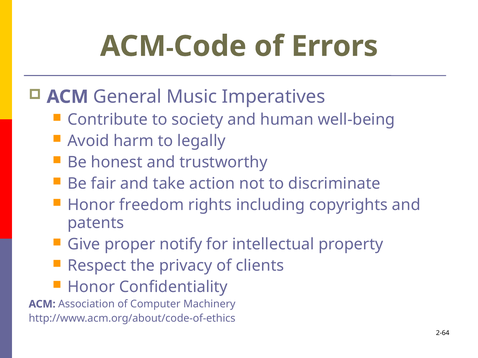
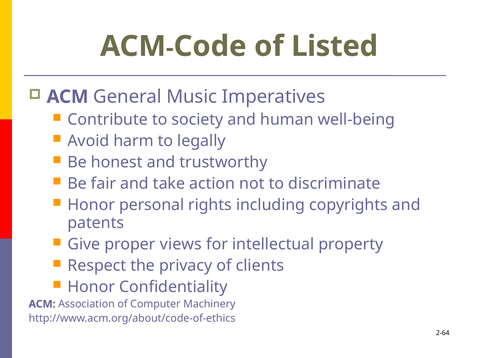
Errors: Errors -> Listed
freedom: freedom -> personal
notify: notify -> views
